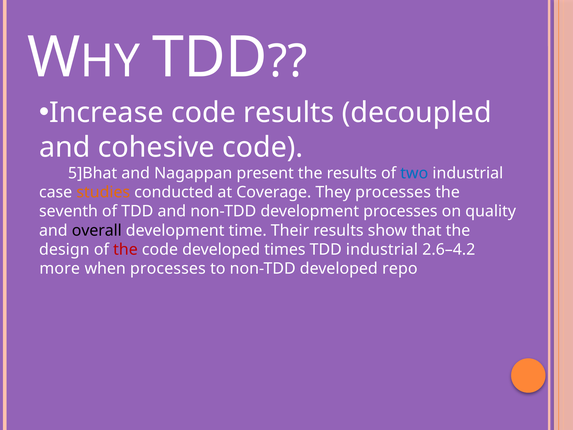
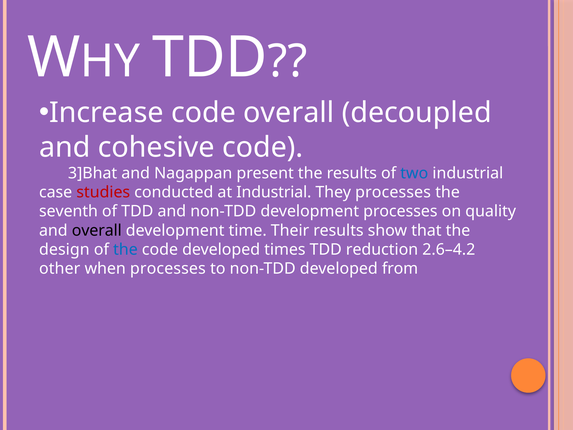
code results: results -> overall
5]Bhat: 5]Bhat -> 3]Bhat
studies colour: orange -> red
at Coverage: Coverage -> Industrial
the at (125, 249) colour: red -> blue
TDD industrial: industrial -> reduction
more: more -> other
repo: repo -> from
